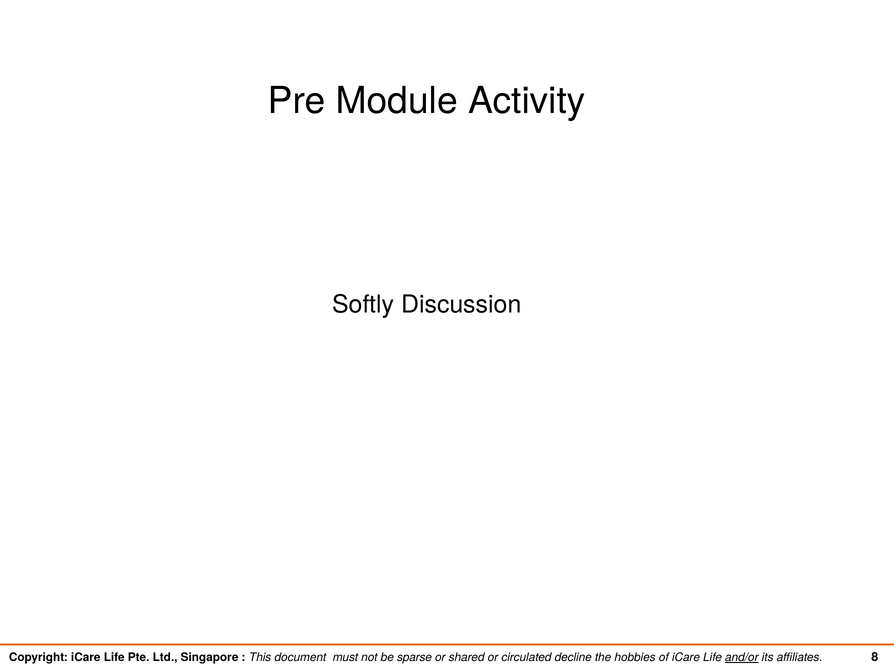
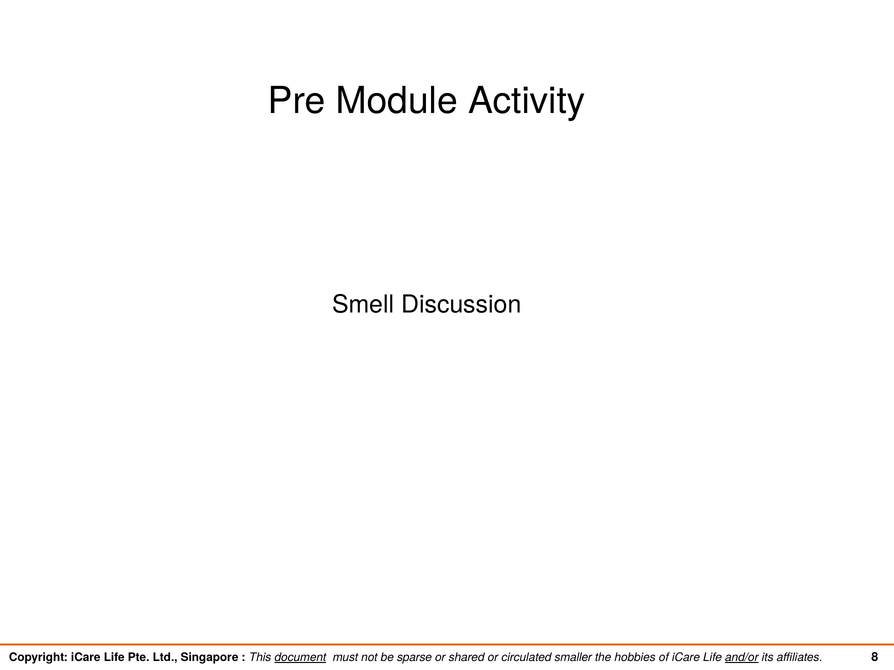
Softly: Softly -> Smell
document underline: none -> present
decline: decline -> smaller
